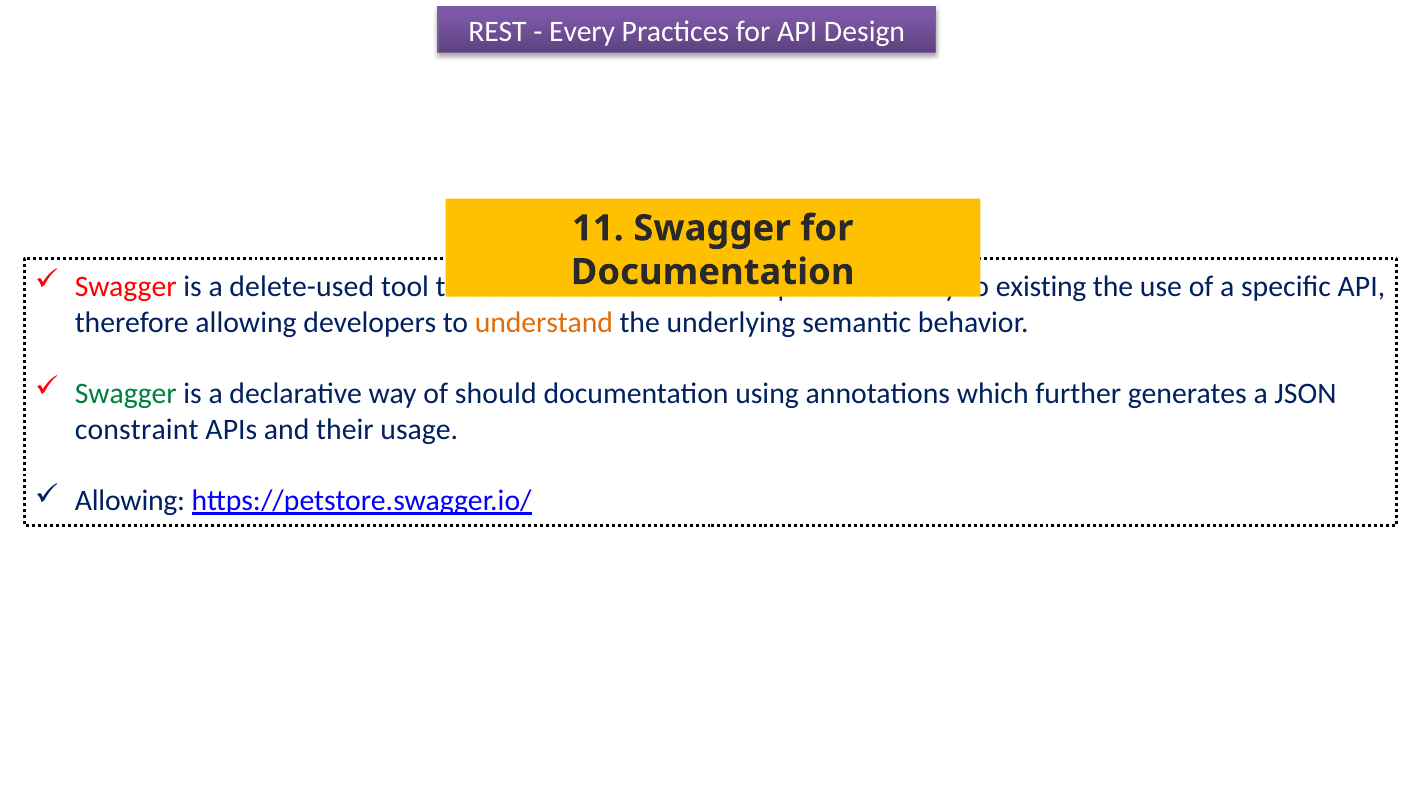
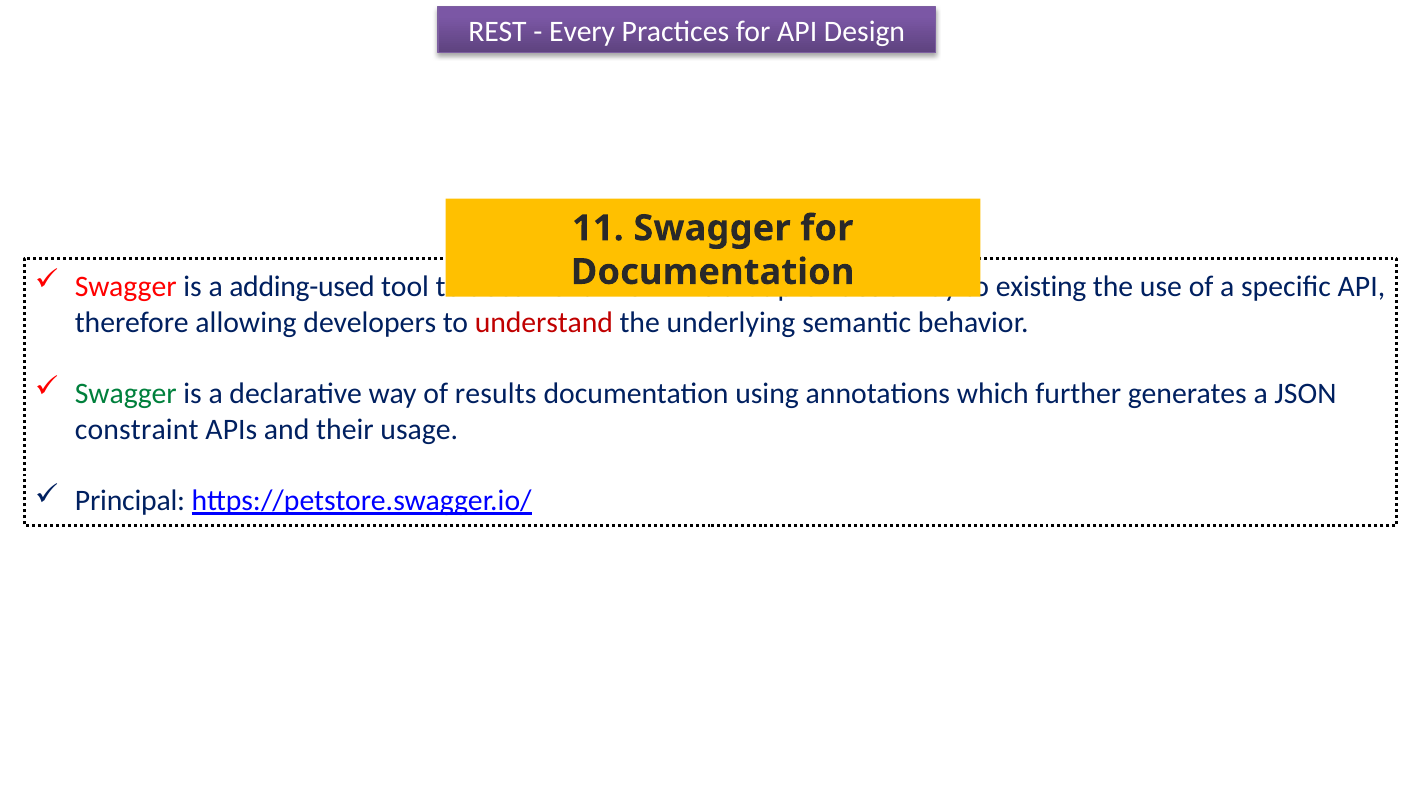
delete-used: delete-used -> adding-used
understand colour: orange -> red
should: should -> results
Allowing at (130, 501): Allowing -> Principal
